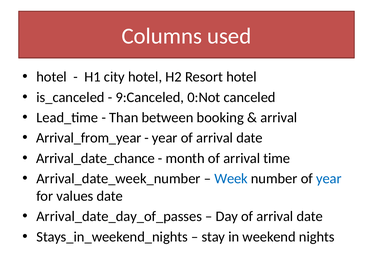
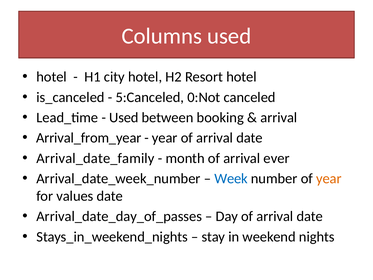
9:Canceled: 9:Canceled -> 5:Canceled
Than at (124, 118): Than -> Used
Arrival_date_chance: Arrival_date_chance -> Arrival_date_family
time: time -> ever
year at (329, 178) colour: blue -> orange
